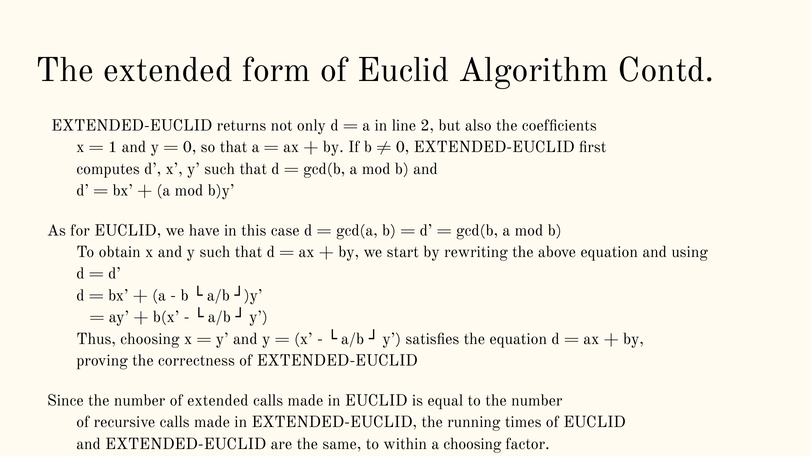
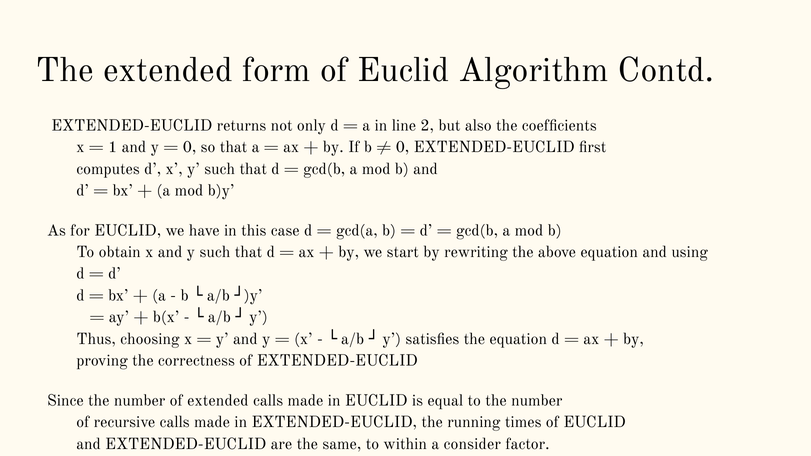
a choosing: choosing -> consider
